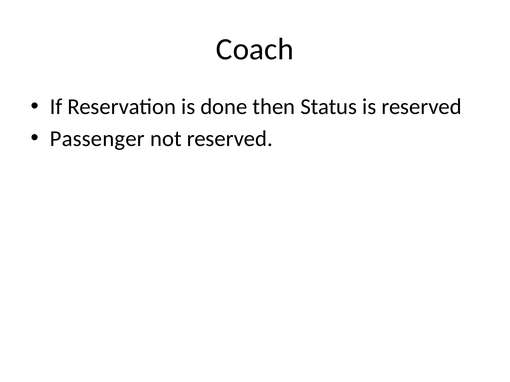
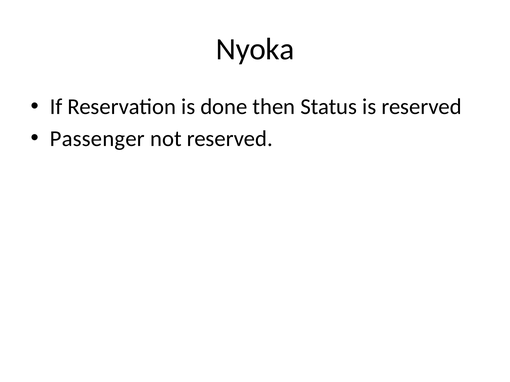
Coach: Coach -> Nyoka
